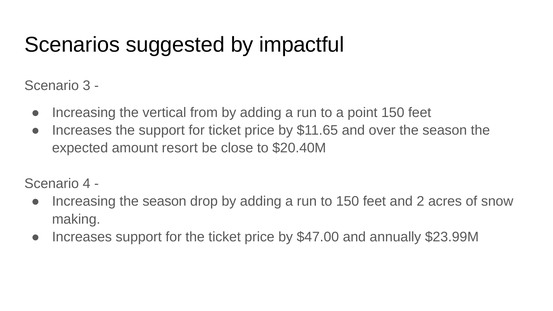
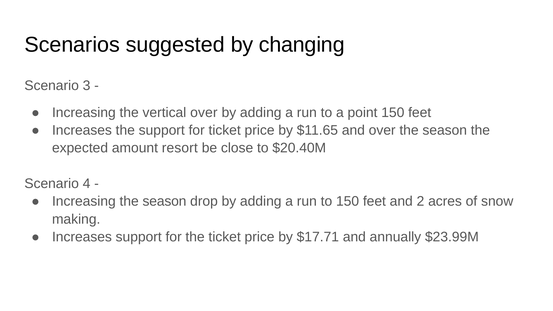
impactful: impactful -> changing
vertical from: from -> over
$47.00: $47.00 -> $17.71
